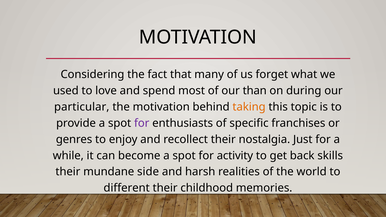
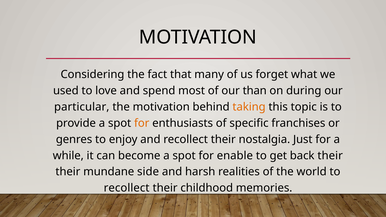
for at (142, 123) colour: purple -> orange
activity: activity -> enable
back skills: skills -> their
different at (127, 188): different -> recollect
